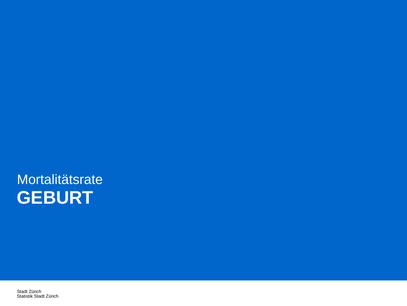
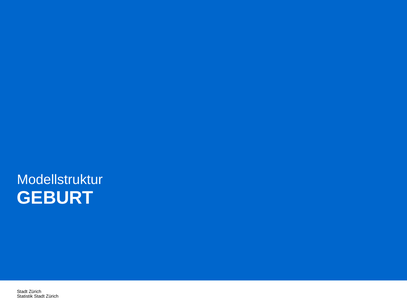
Mortalitätsrate: Mortalitätsrate -> Modellstruktur
